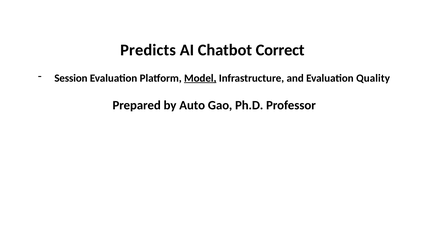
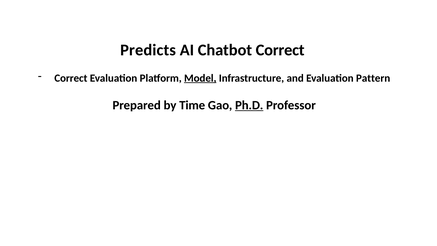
Session at (71, 78): Session -> Correct
Quality: Quality -> Pattern
Auto: Auto -> Time
Ph.D underline: none -> present
